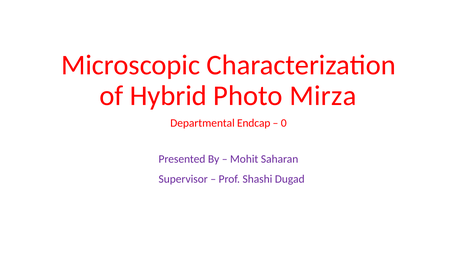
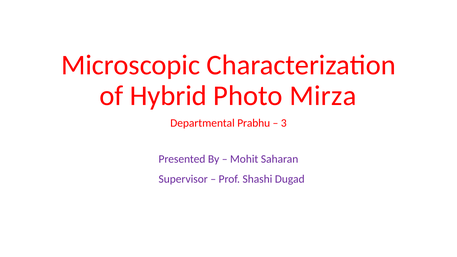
Endcap: Endcap -> Prabhu
0: 0 -> 3
